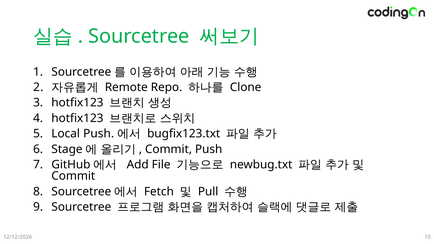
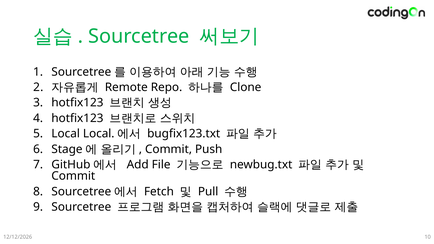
Local Push: Push -> Local
